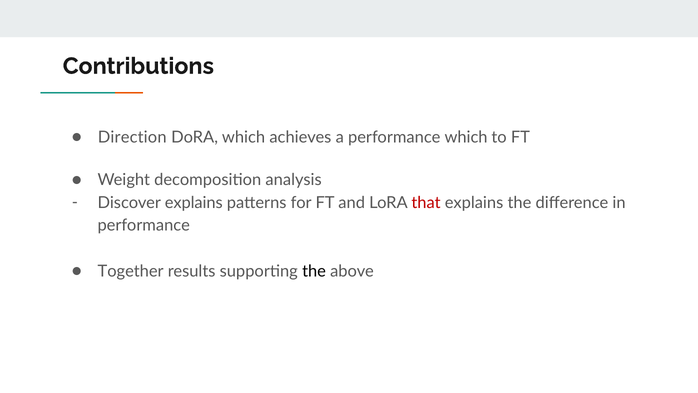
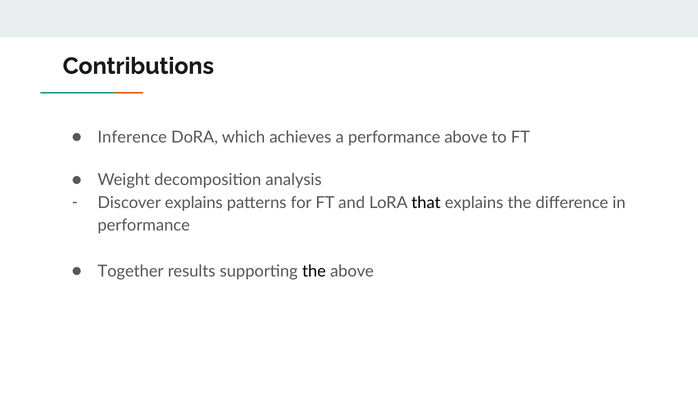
Direction: Direction -> Inference
performance which: which -> above
that colour: red -> black
